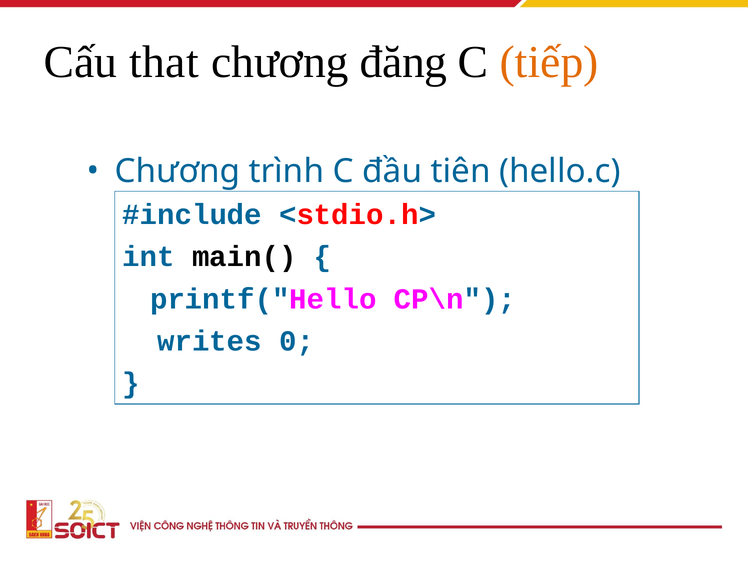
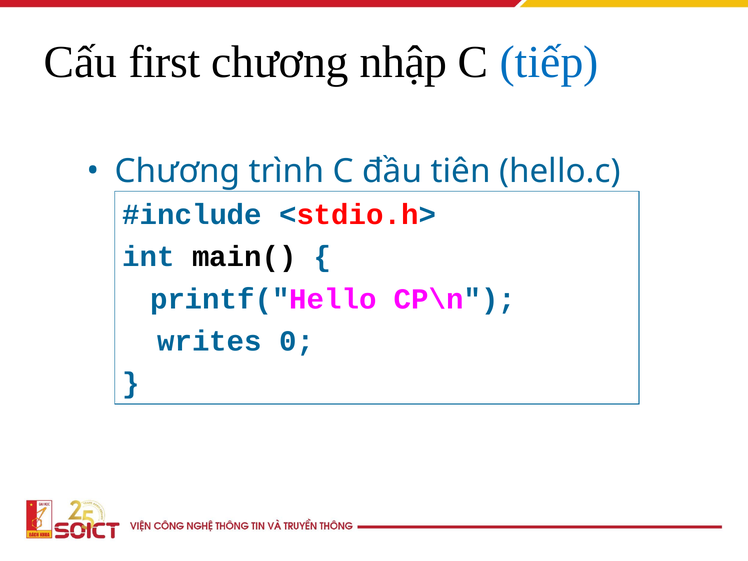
that: that -> first
đăng: đăng -> nhập
tiếp colour: orange -> blue
